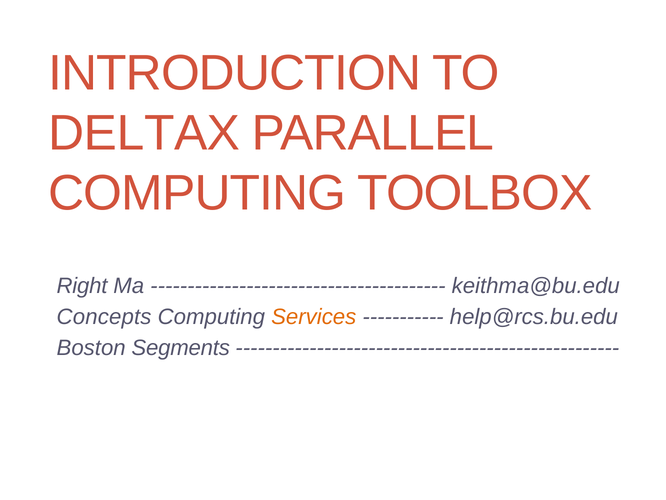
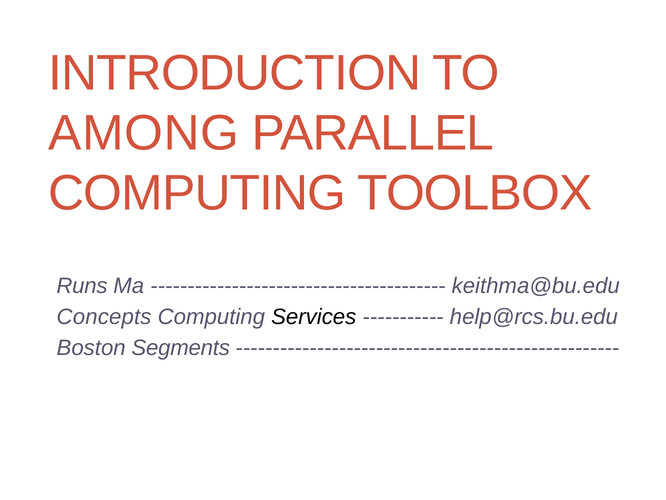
DELTAX: DELTAX -> AMONG
Right: Right -> Runs
Services colour: orange -> black
